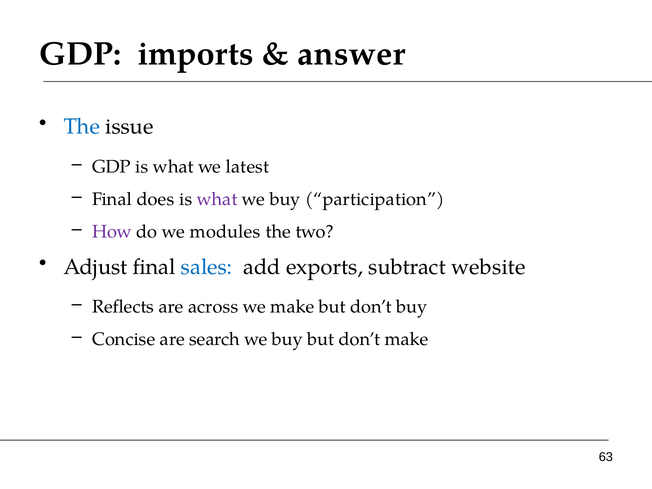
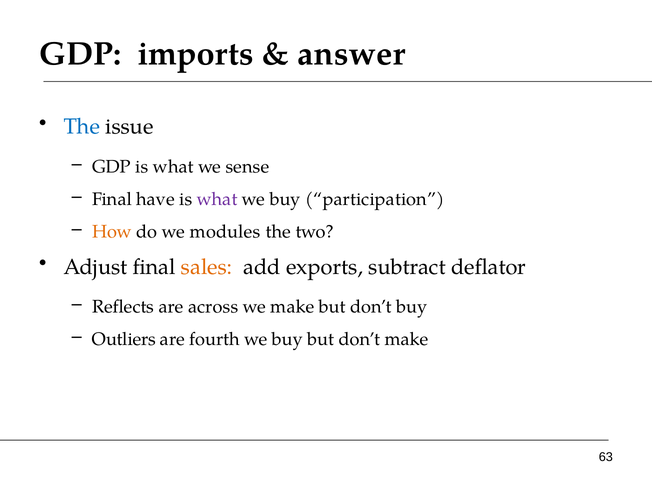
latest: latest -> sense
does: does -> have
How colour: purple -> orange
sales colour: blue -> orange
website: website -> deflator
Concise: Concise -> Outliers
search: search -> fourth
